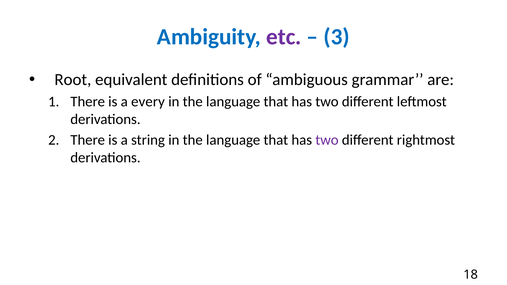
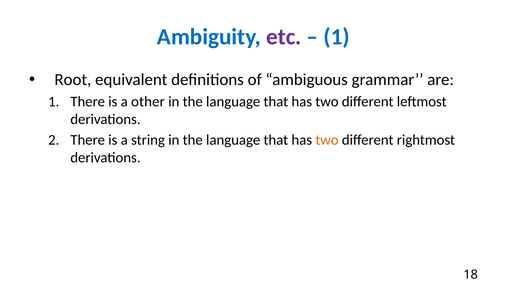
3 at (337, 37): 3 -> 1
every: every -> other
two at (327, 140) colour: purple -> orange
